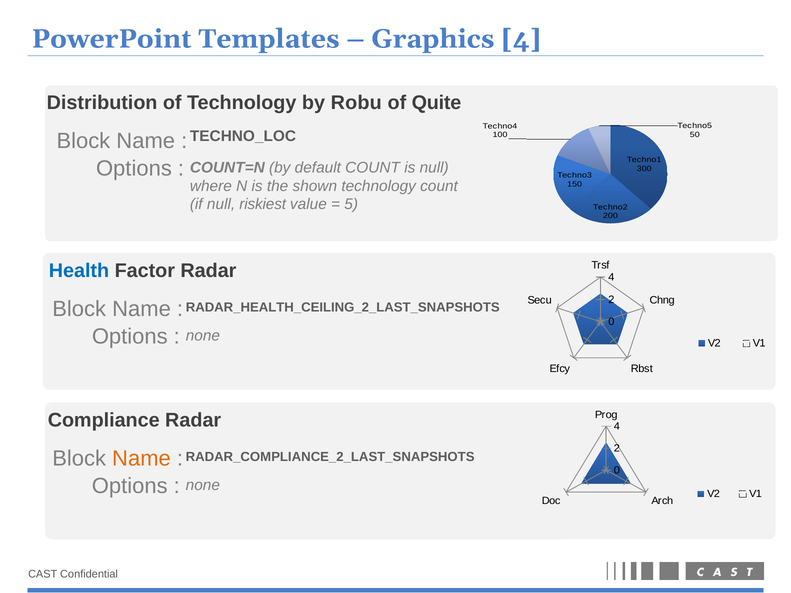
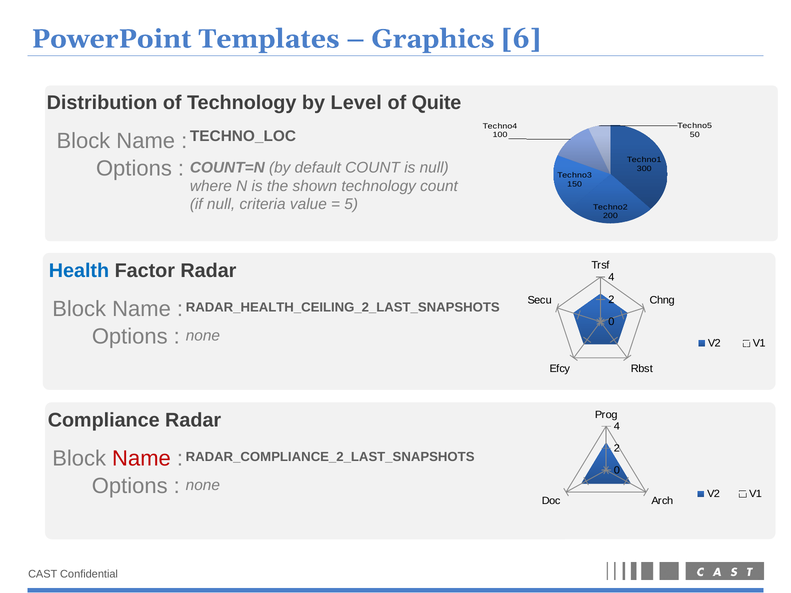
Graphics 4: 4 -> 6
Robu: Robu -> Level
riskiest: riskiest -> criteria
Name at (141, 459) colour: orange -> red
